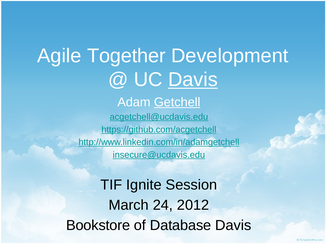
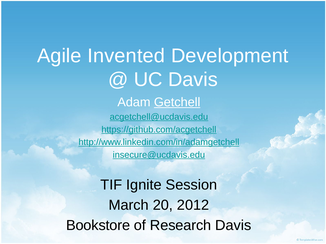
Together: Together -> Invented
Davis at (193, 80) underline: present -> none
24: 24 -> 20
Database: Database -> Research
